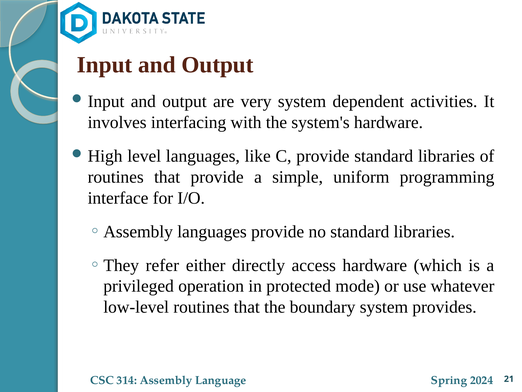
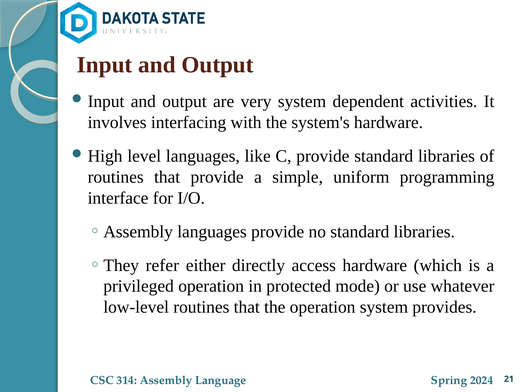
the boundary: boundary -> operation
